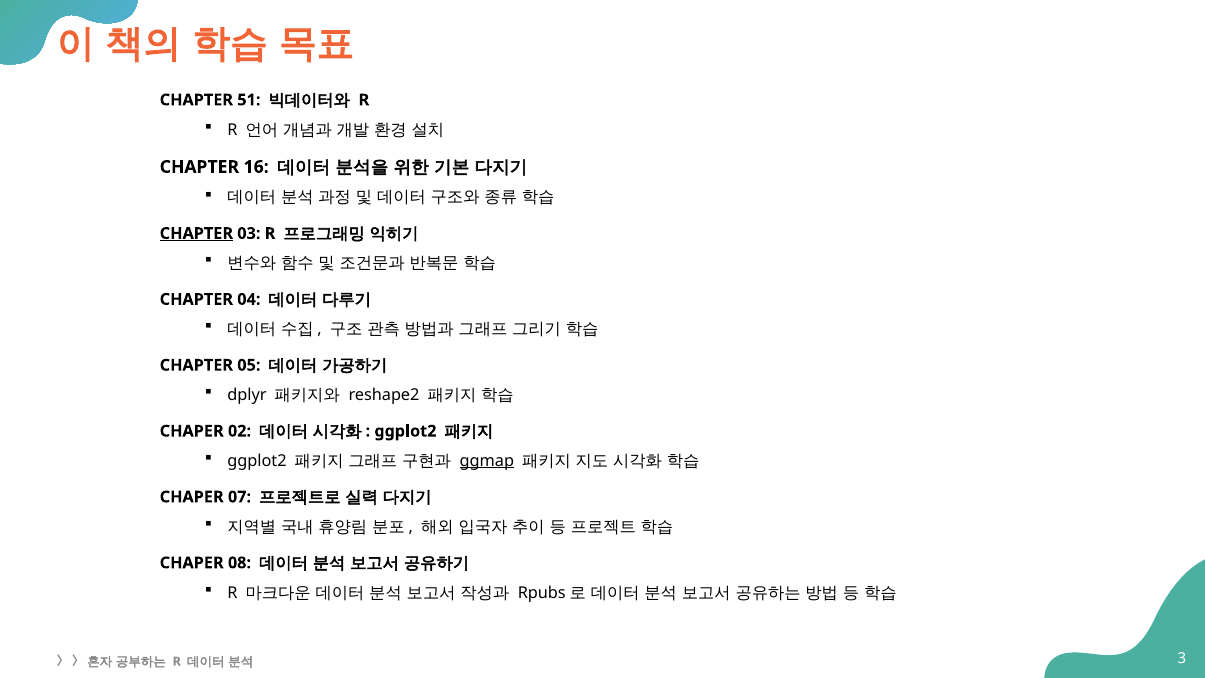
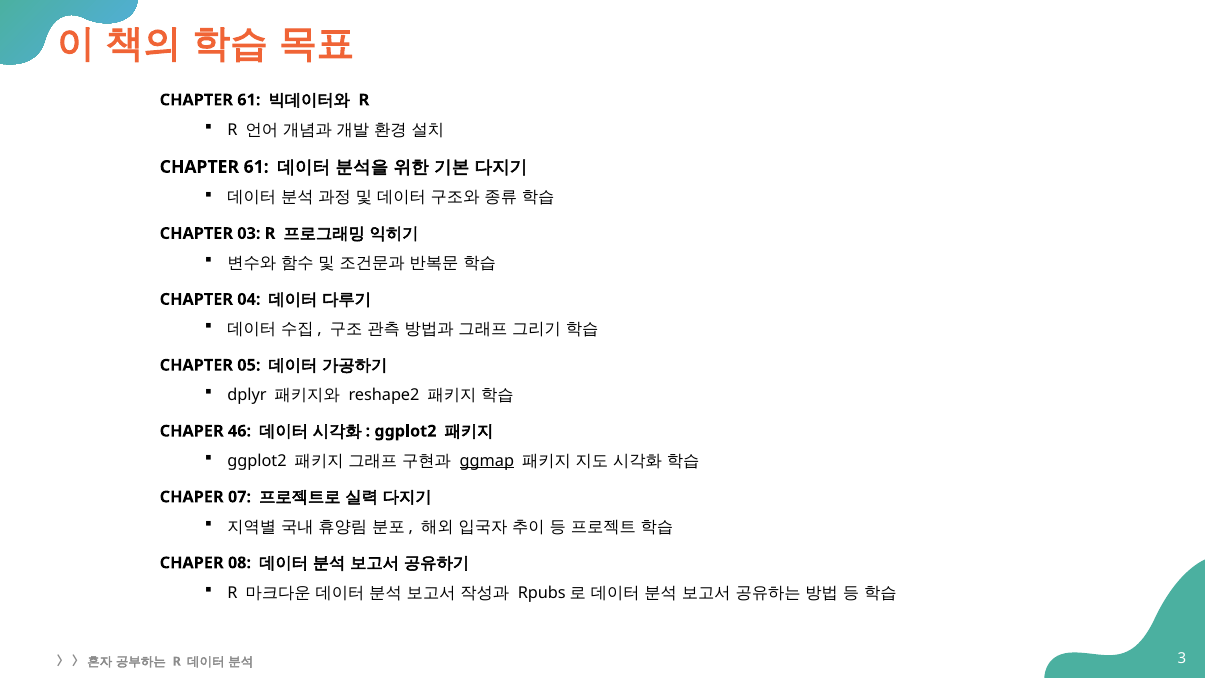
51 at (249, 100): 51 -> 61
16 at (256, 167): 16 -> 61
CHAPTER at (196, 233) underline: present -> none
02: 02 -> 46
